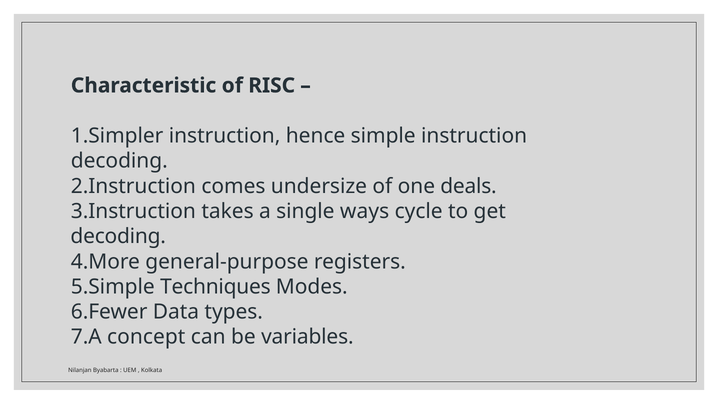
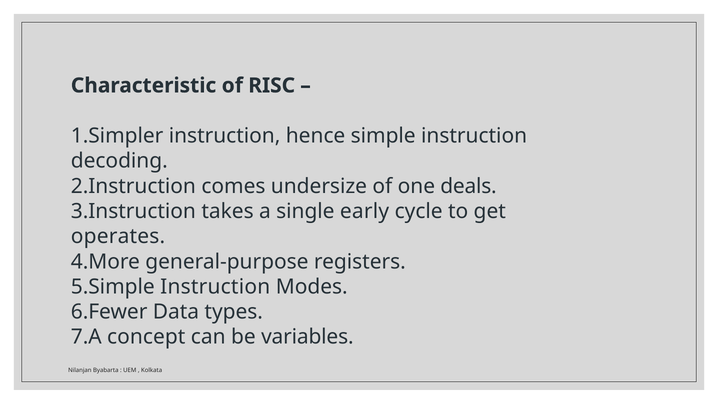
ways: ways -> early
decoding at (118, 236): decoding -> operates
Techniques at (215, 287): Techniques -> Instruction
